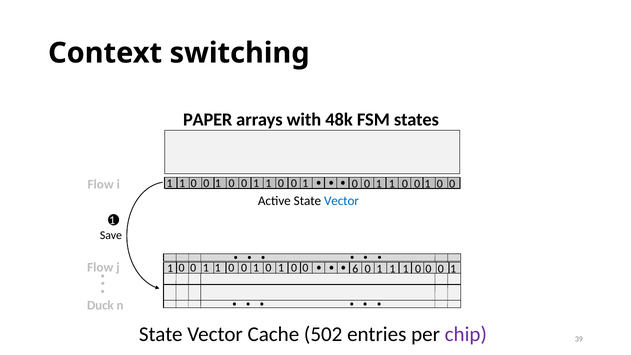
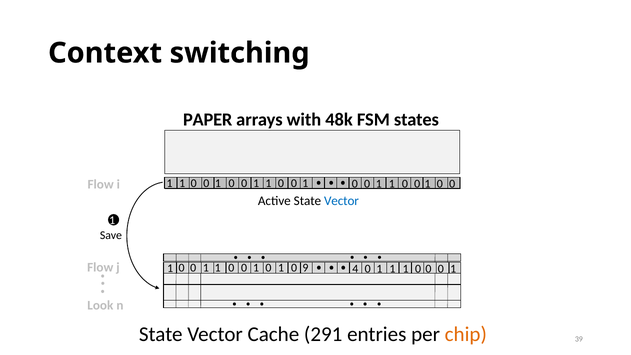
6: 6 -> 4
0 at (305, 268): 0 -> 9
Duck: Duck -> Look
502: 502 -> 291
chip colour: purple -> orange
